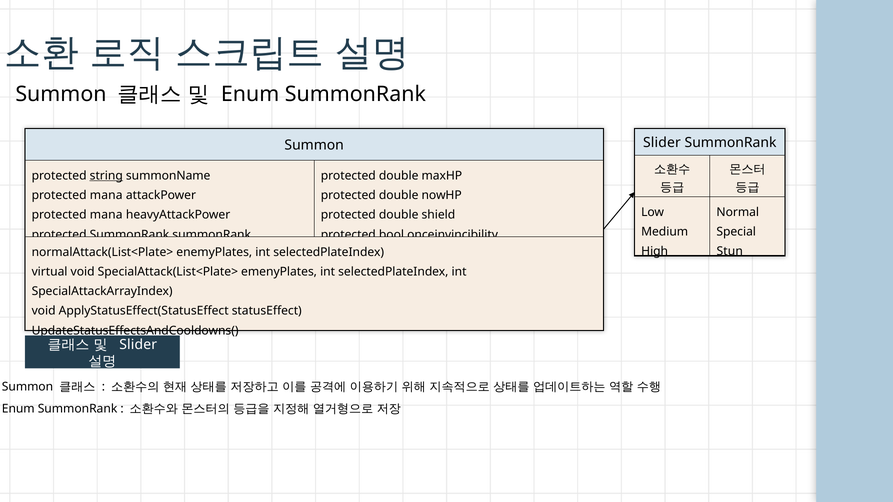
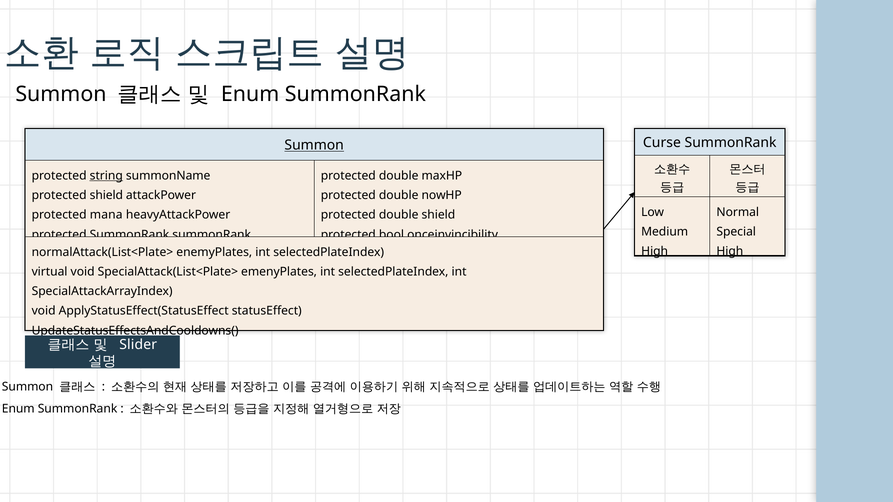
Slider at (662, 143): Slider -> Curse
Summon at (314, 145) underline: none -> present
mana at (106, 195): mana -> shield
Stun at (730, 252): Stun -> High
